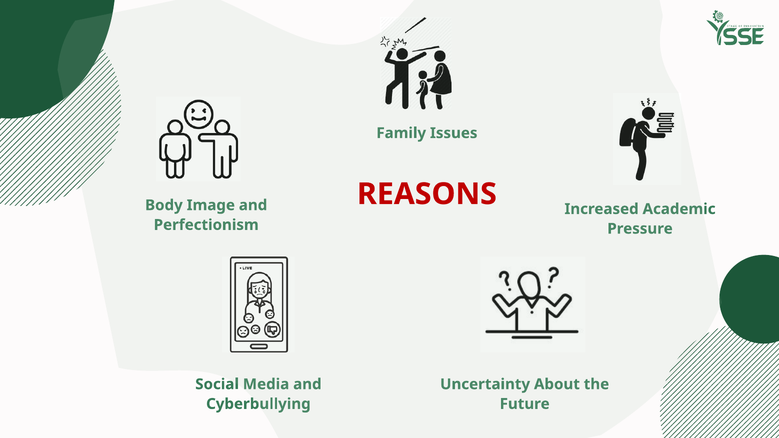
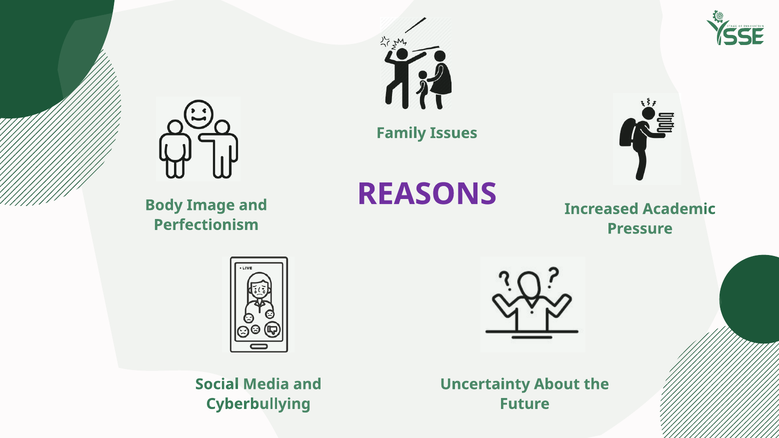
REASONS colour: red -> purple
